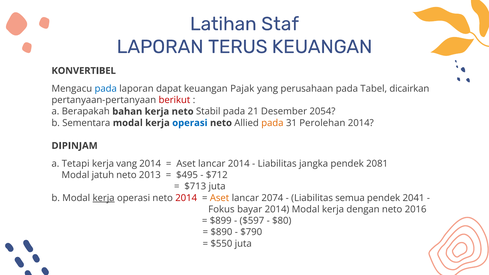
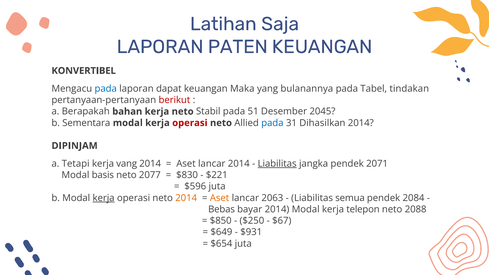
Staf: Staf -> Saja
TERUS: TERUS -> PATEN
Pajak: Pajak -> Maka
perusahaan: perusahaan -> bulanannya
dicairkan: dicairkan -> tindakan
21: 21 -> 51
2054: 2054 -> 2045
operasi at (190, 123) colour: blue -> red
pada at (272, 123) colour: orange -> blue
Perolehan: Perolehan -> Dihasilkan
Liabilitas at (277, 164) underline: none -> present
2081: 2081 -> 2071
jatuh: jatuh -> basis
2013: 2013 -> 2077
$495: $495 -> $830
$712: $712 -> $221
$713: $713 -> $596
2014 at (186, 198) colour: red -> orange
2074: 2074 -> 2063
2041: 2041 -> 2084
Fokus: Fokus -> Bebas
dengan: dengan -> telepon
2016: 2016 -> 2088
$899: $899 -> $850
$597: $597 -> $250
$80: $80 -> $67
$890: $890 -> $649
$790: $790 -> $931
$550: $550 -> $654
